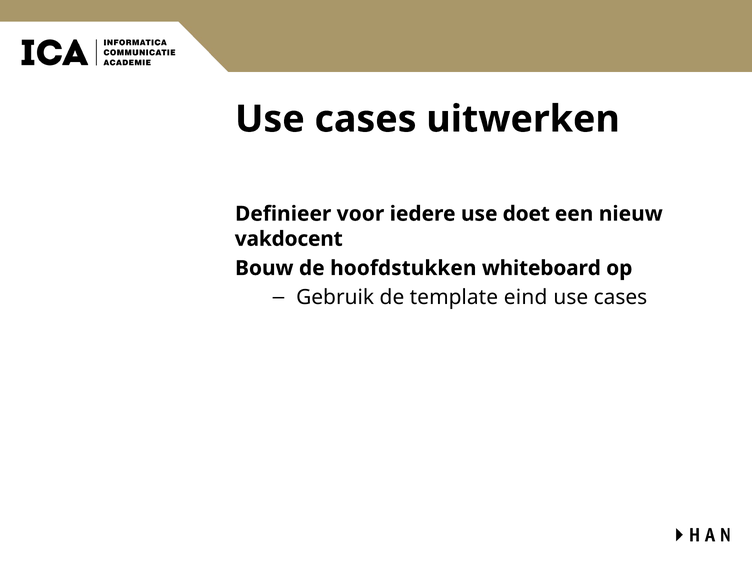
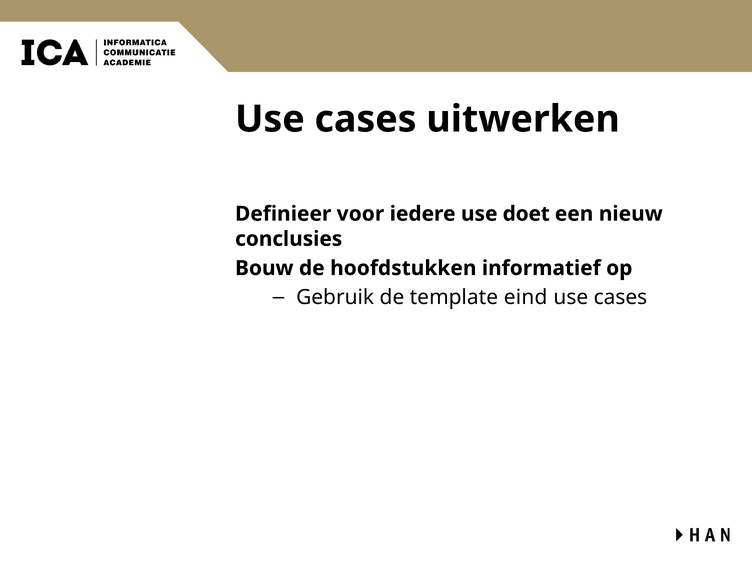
vakdocent: vakdocent -> conclusies
whiteboard: whiteboard -> informatief
